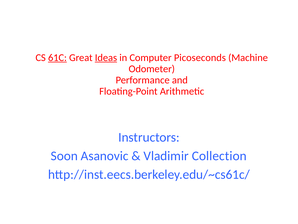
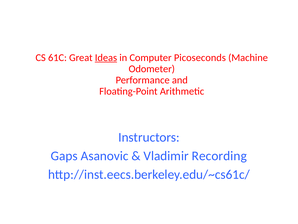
61C underline: present -> none
Soon: Soon -> Gaps
Collection: Collection -> Recording
